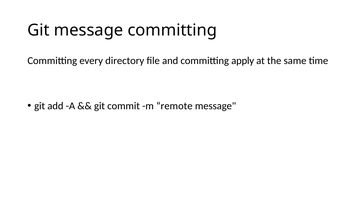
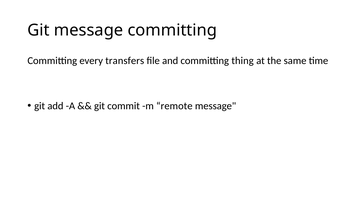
directory: directory -> transfers
apply: apply -> thing
